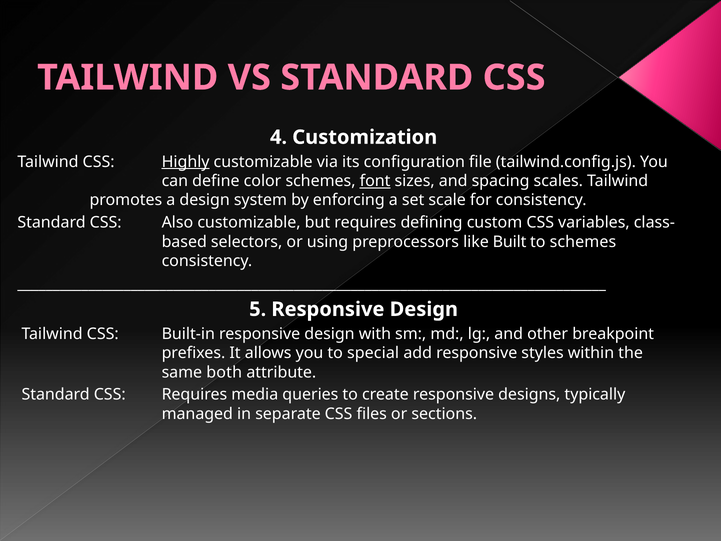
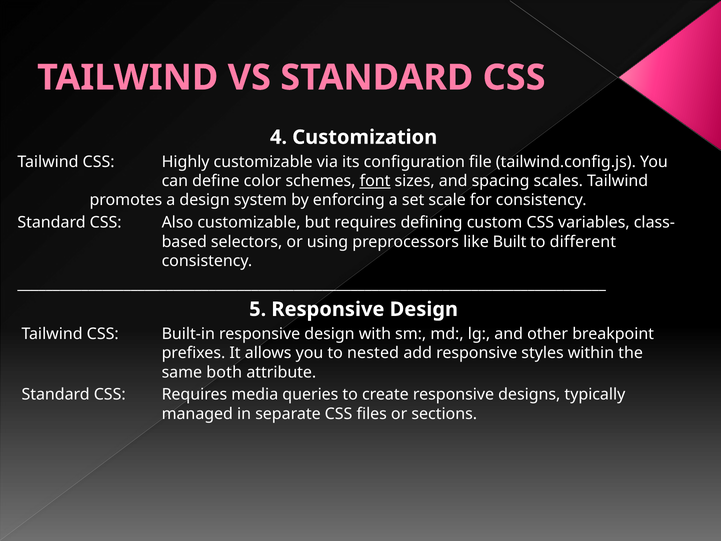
Highly underline: present -> none
to schemes: schemes -> different
special: special -> nested
